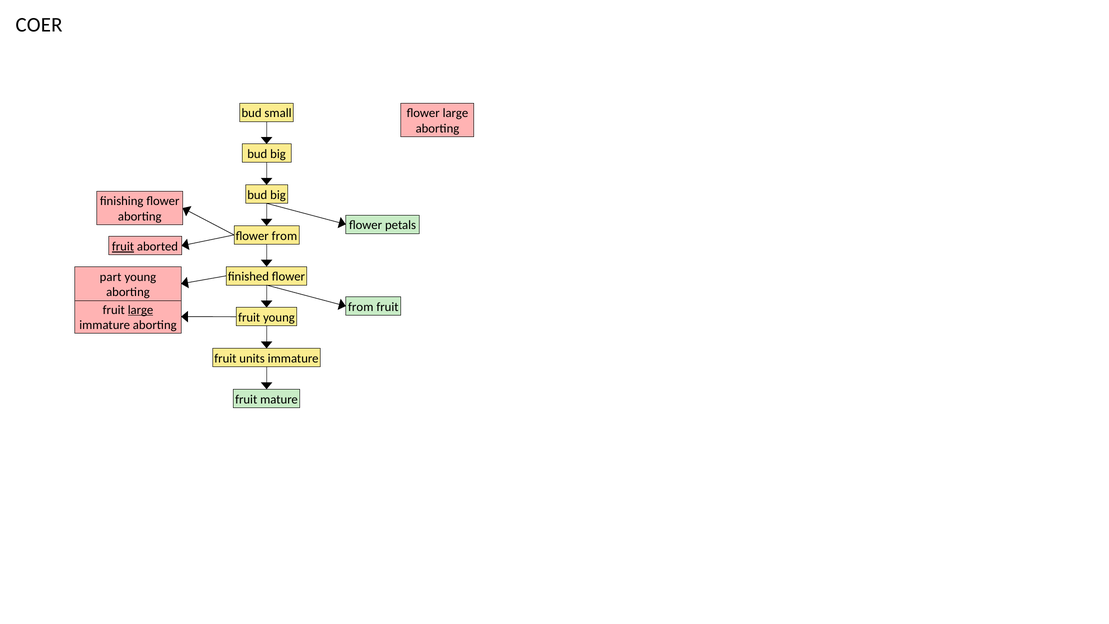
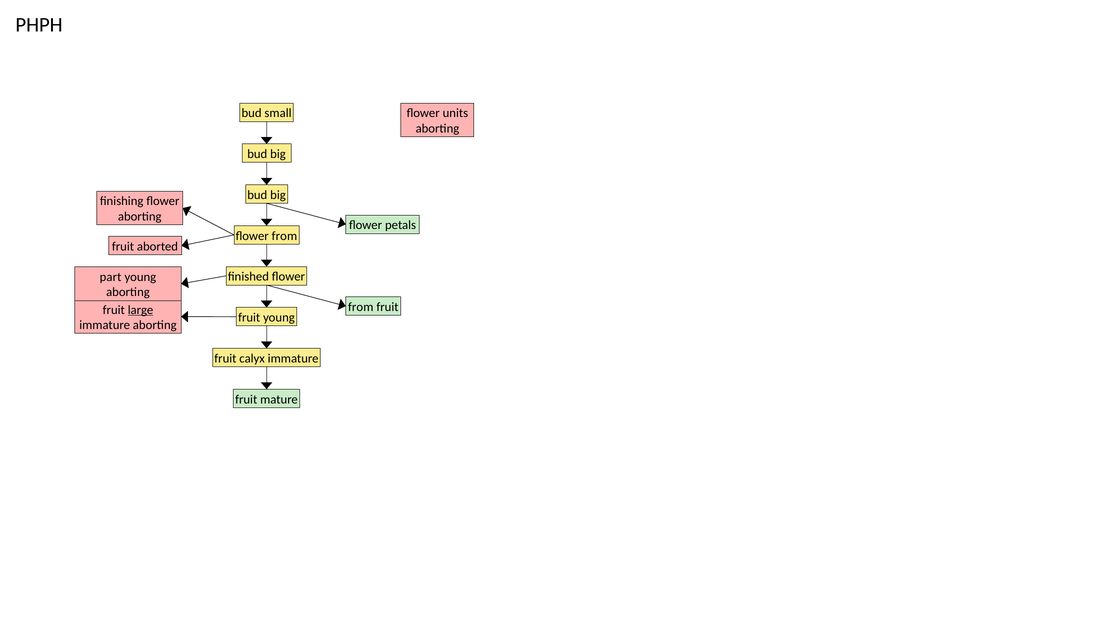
COER: COER -> PHPH
flower large: large -> units
fruit at (123, 247) underline: present -> none
units: units -> calyx
